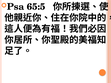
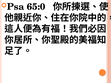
65:5: 65:5 -> 65:0
